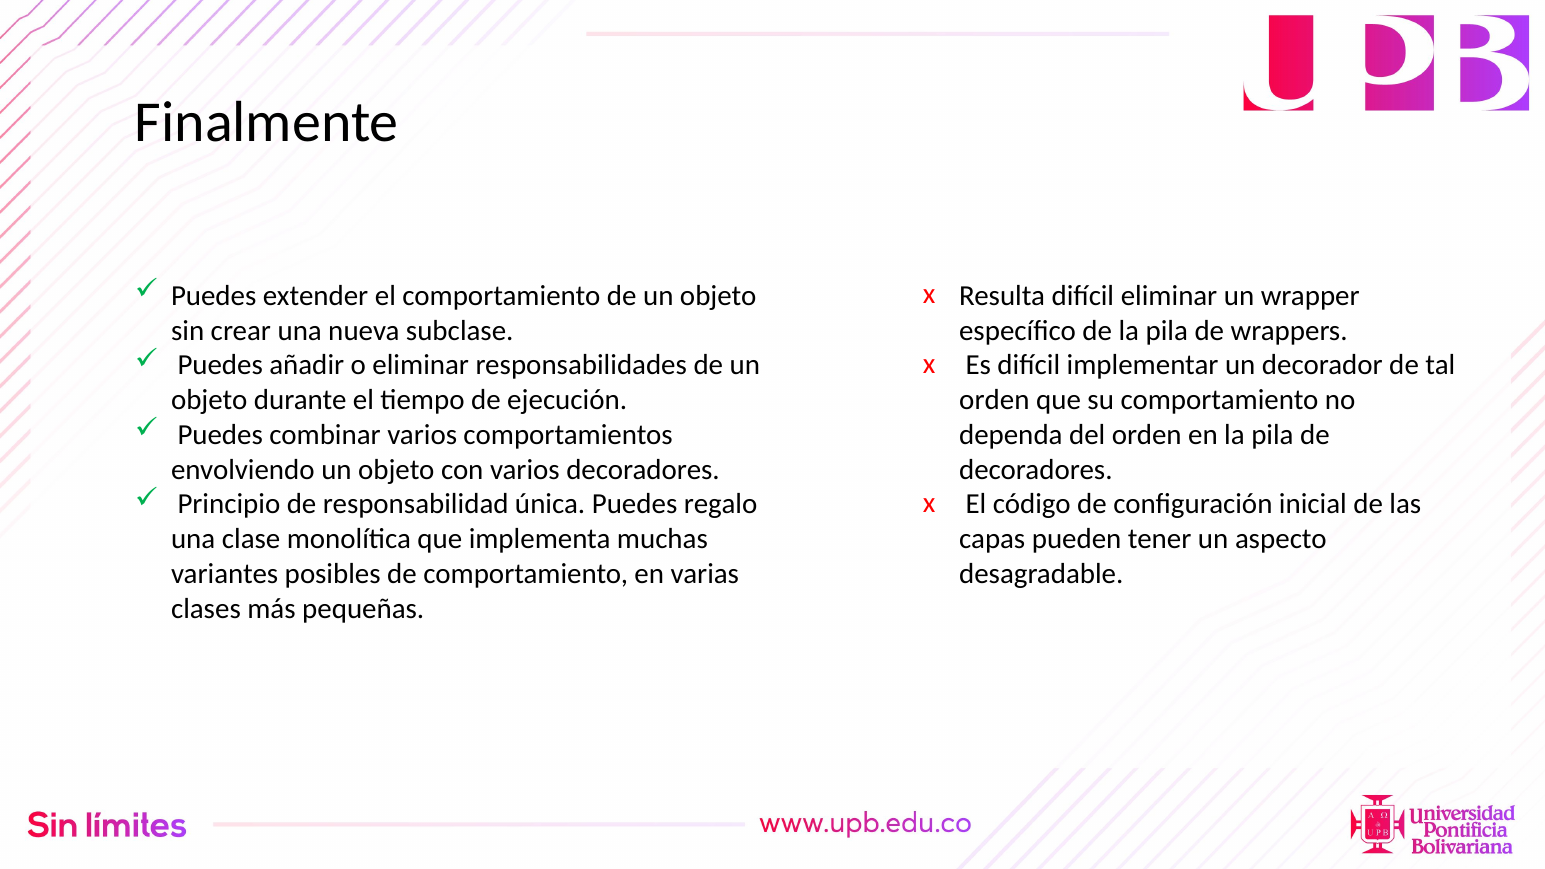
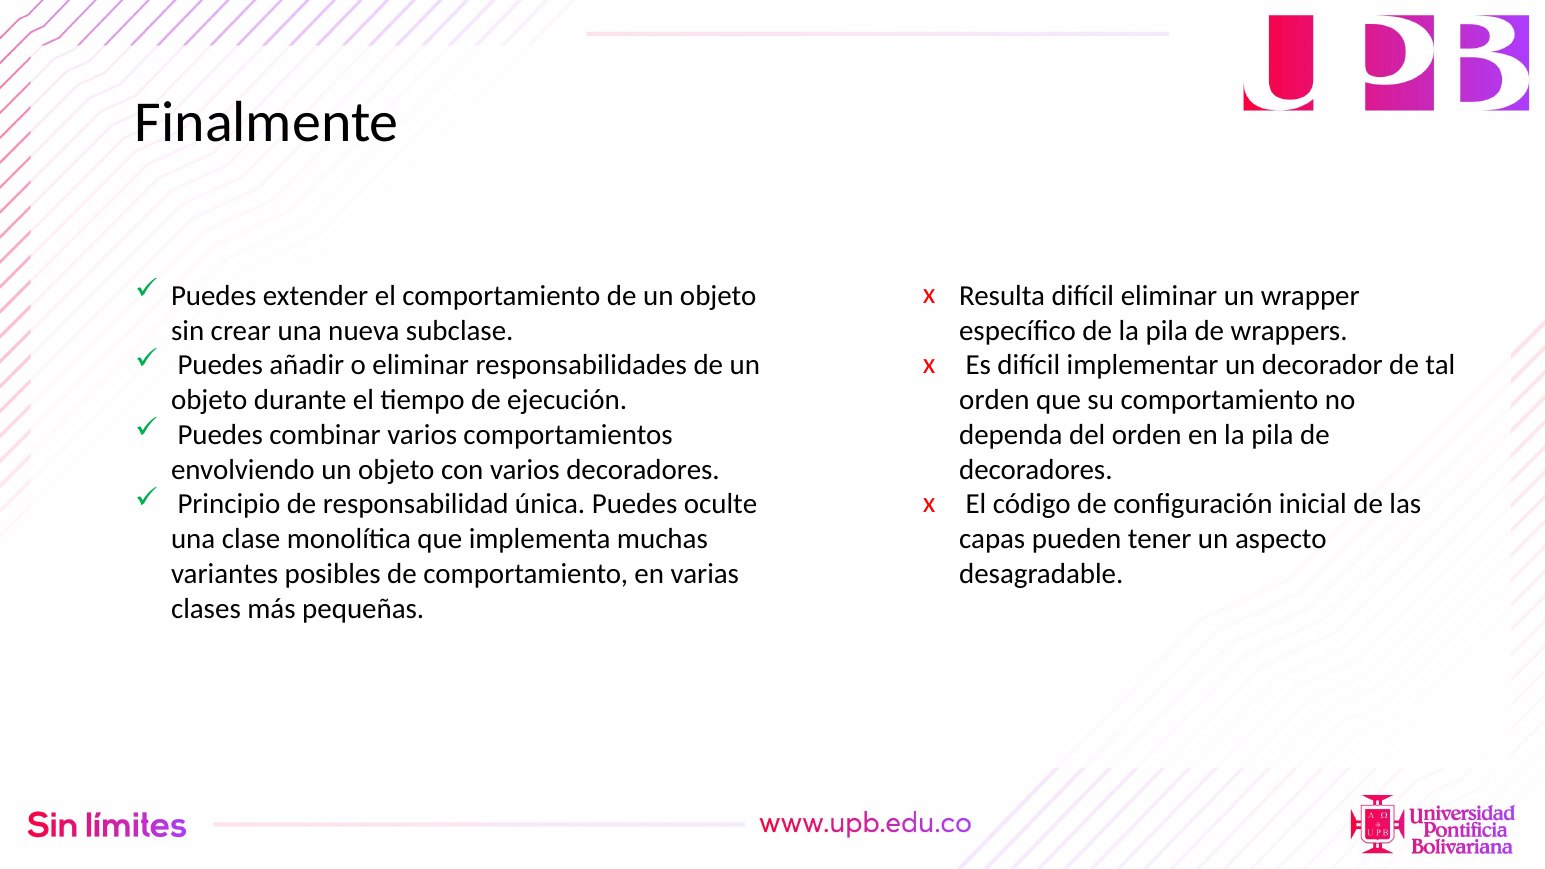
regalo: regalo -> oculte
